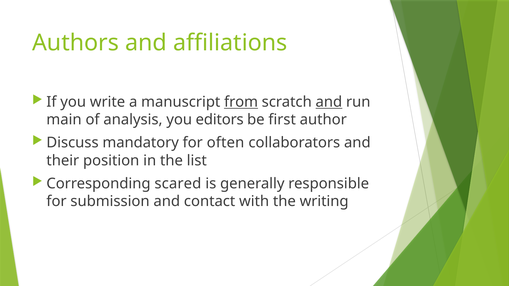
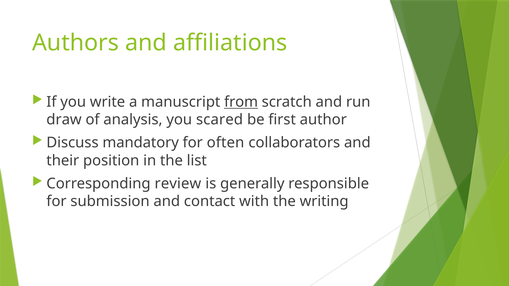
and at (329, 102) underline: present -> none
main: main -> draw
editors: editors -> scared
scared: scared -> review
